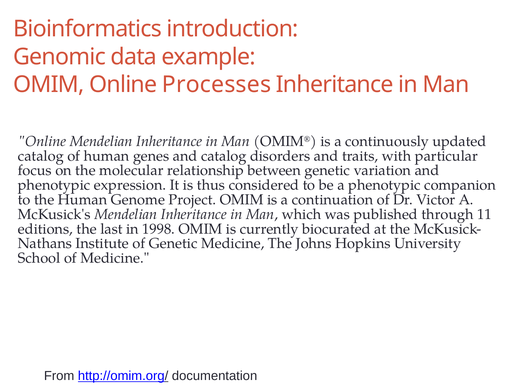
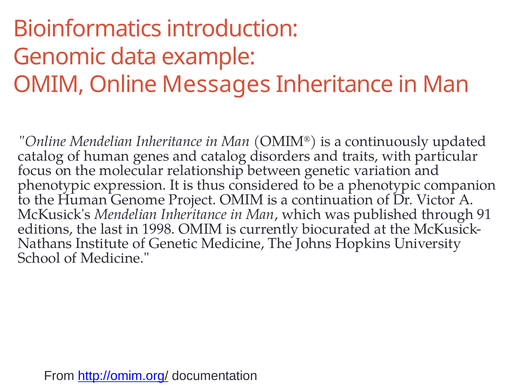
Processes: Processes -> Messages
11: 11 -> 91
